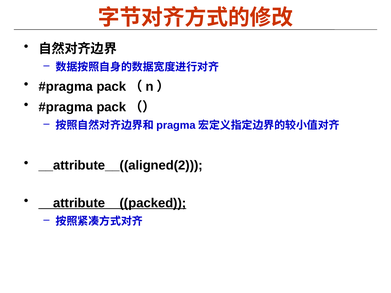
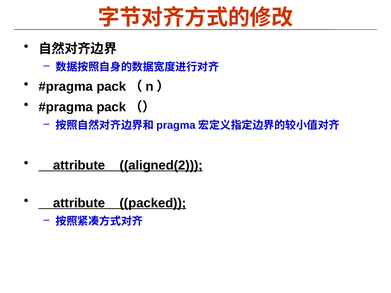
__attribute__((aligned(2 underline: none -> present
